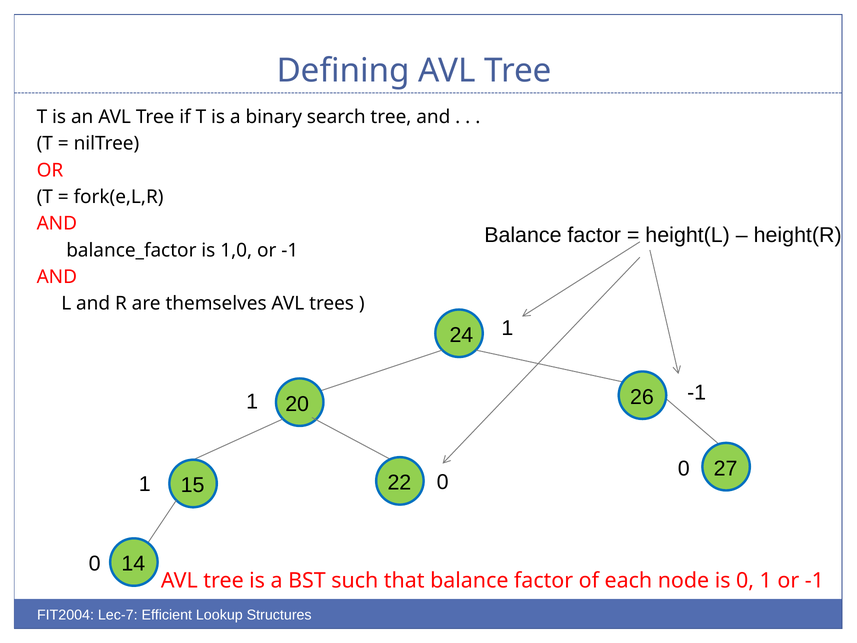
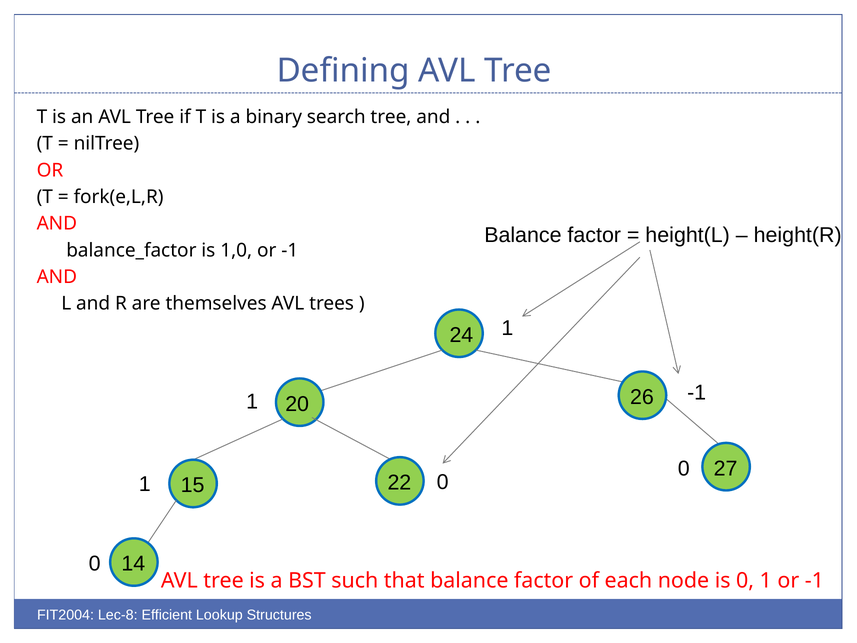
Lec-7: Lec-7 -> Lec-8
